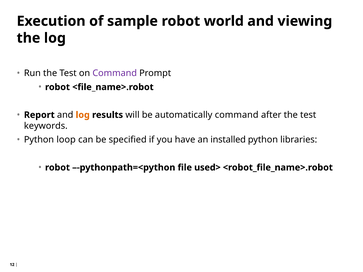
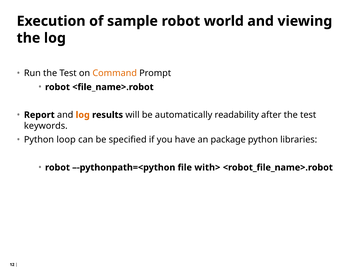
Command at (115, 73) colour: purple -> orange
automatically command: command -> readability
installed: installed -> package
used>: used> -> with>
